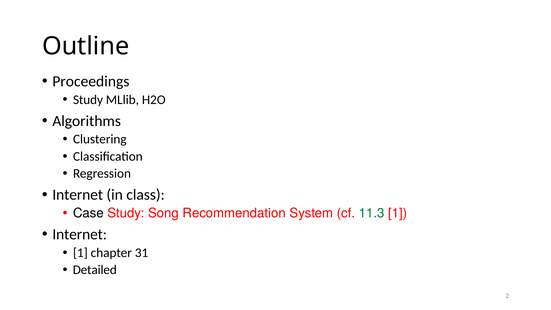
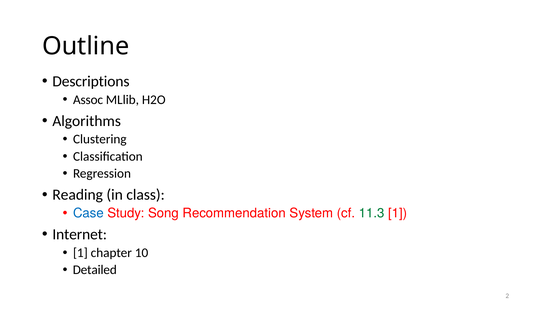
Proceedings: Proceedings -> Descriptions
Study at (88, 100): Study -> Assoc
Internet at (78, 195): Internet -> Reading
Case colour: black -> blue
31: 31 -> 10
